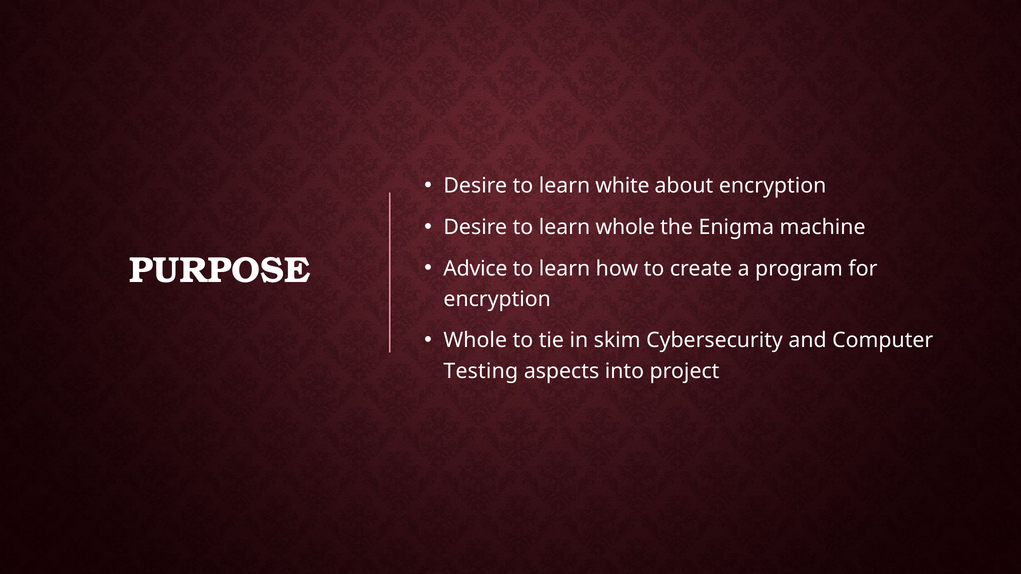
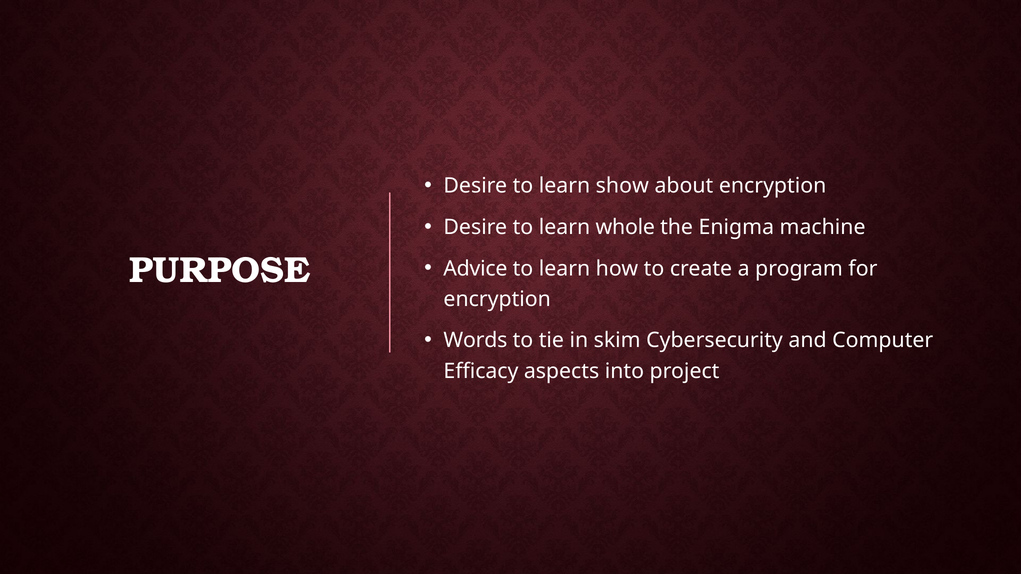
white: white -> show
Whole at (475, 341): Whole -> Words
Testing: Testing -> Efficacy
